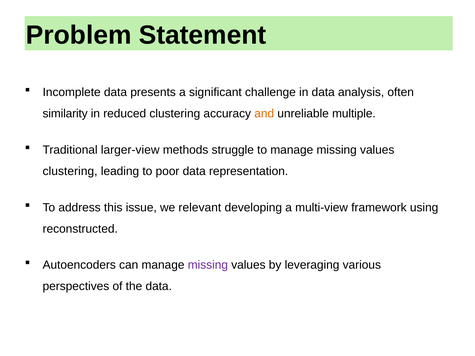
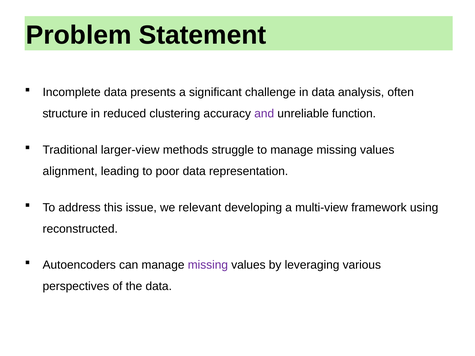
similarity: similarity -> structure
and colour: orange -> purple
multiple: multiple -> function
clustering at (70, 171): clustering -> alignment
